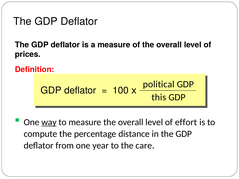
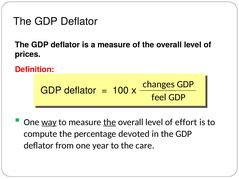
political: political -> changes
this: this -> feel
the at (110, 122) underline: none -> present
distance: distance -> devoted
